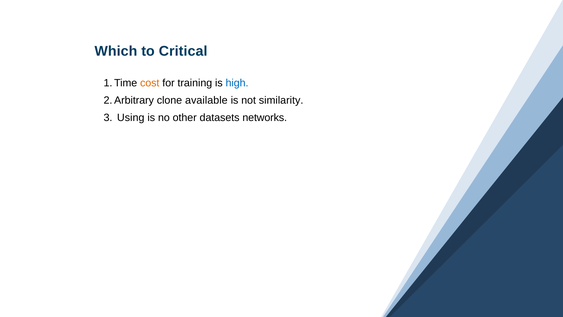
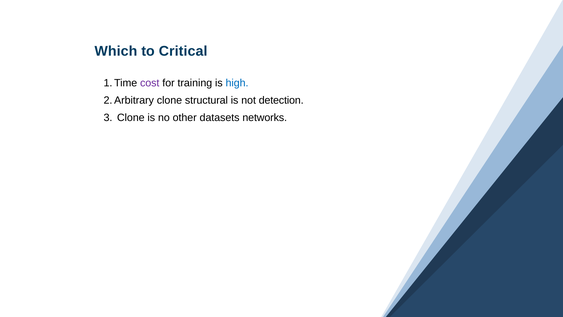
cost colour: orange -> purple
available: available -> structural
similarity: similarity -> detection
Using at (131, 118): Using -> Clone
